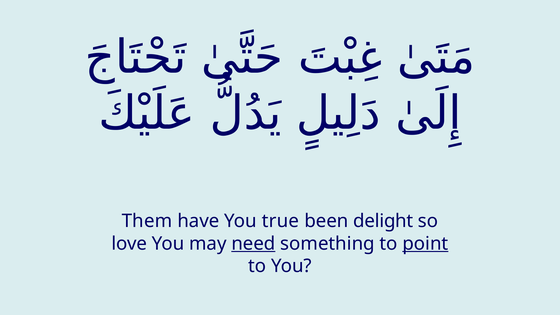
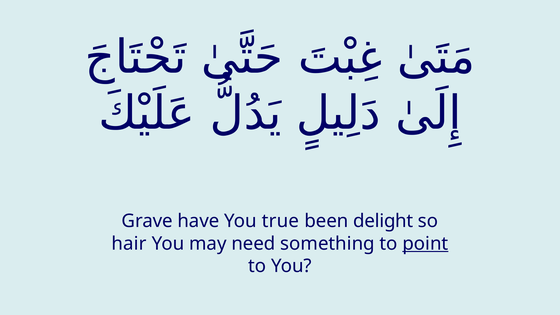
Them: Them -> Grave
love: love -> hair
need underline: present -> none
